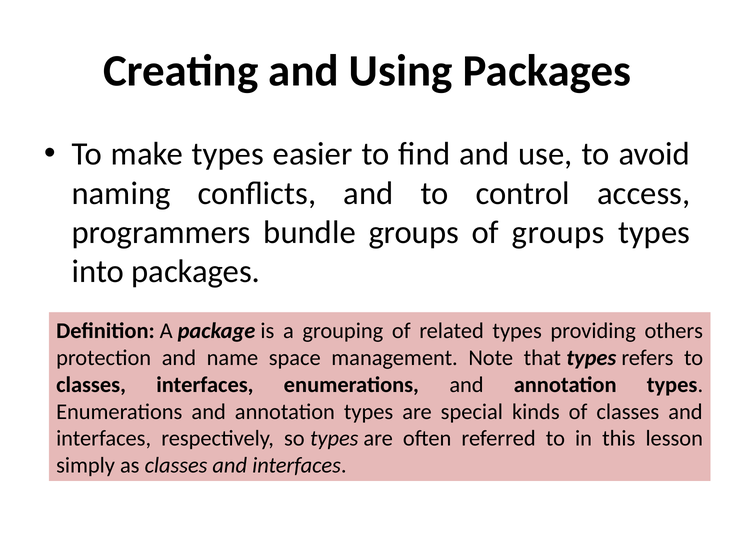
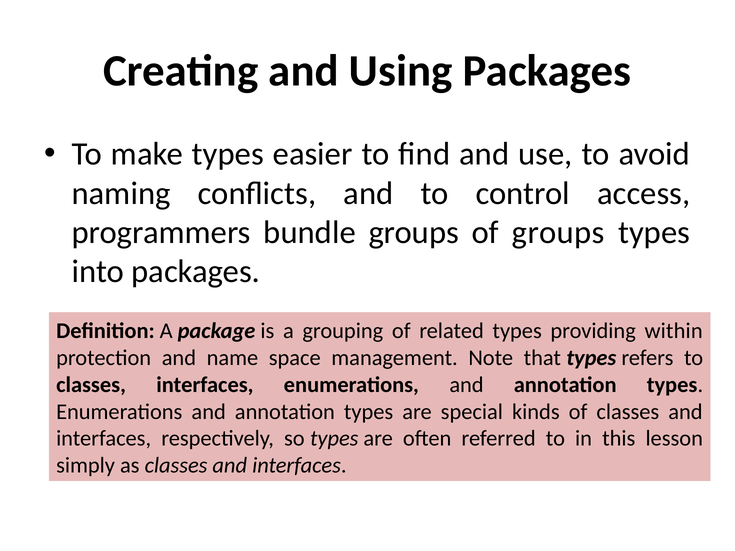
others: others -> within
